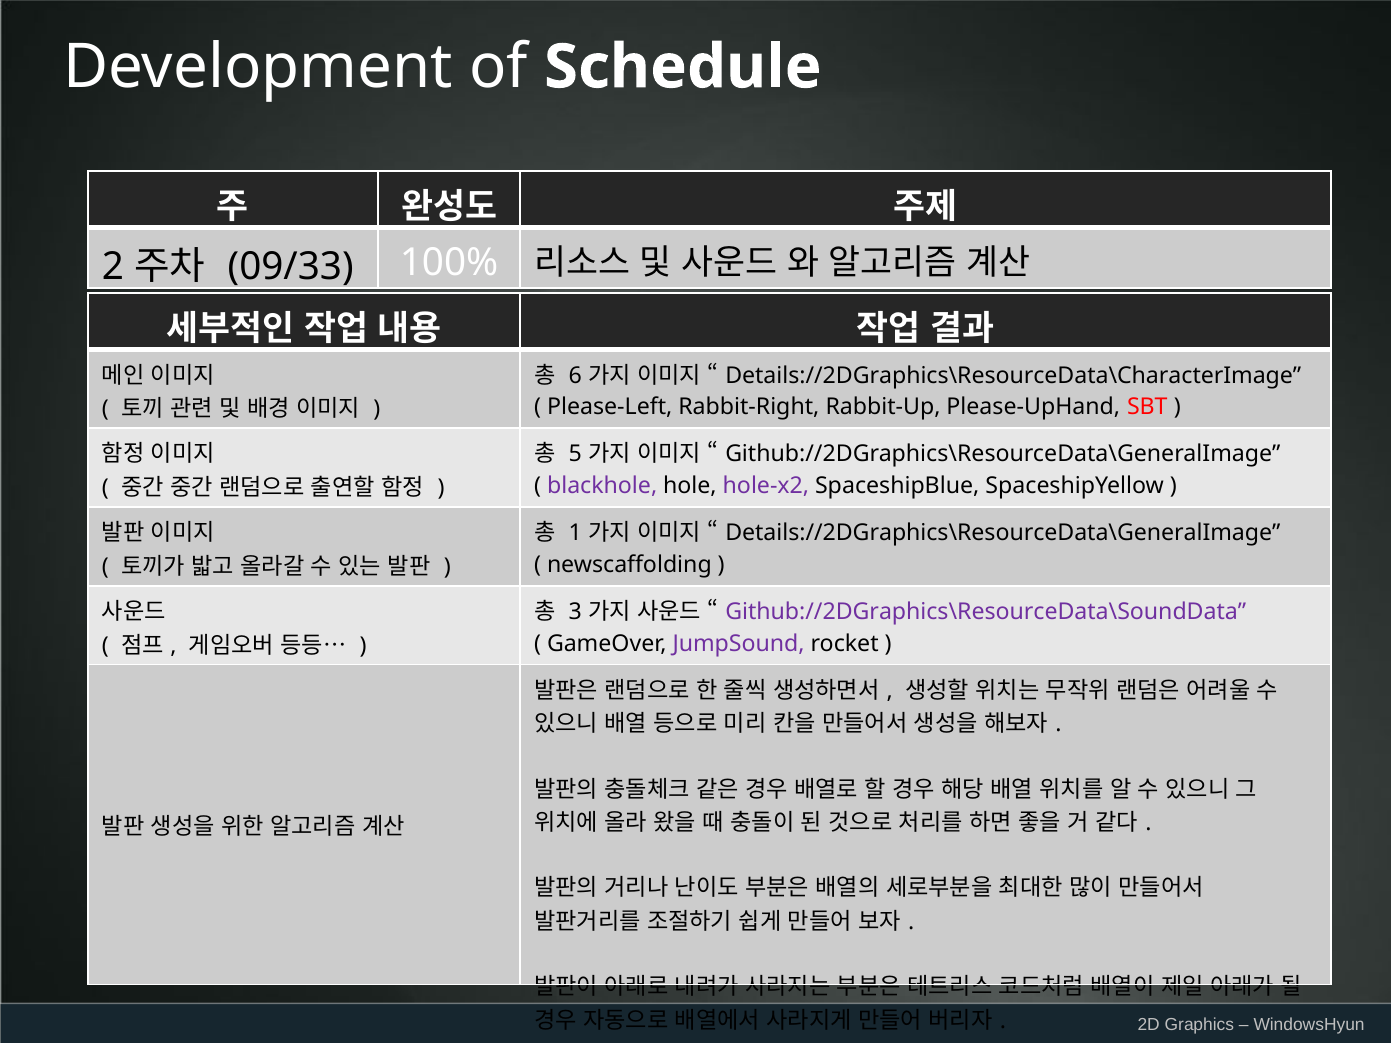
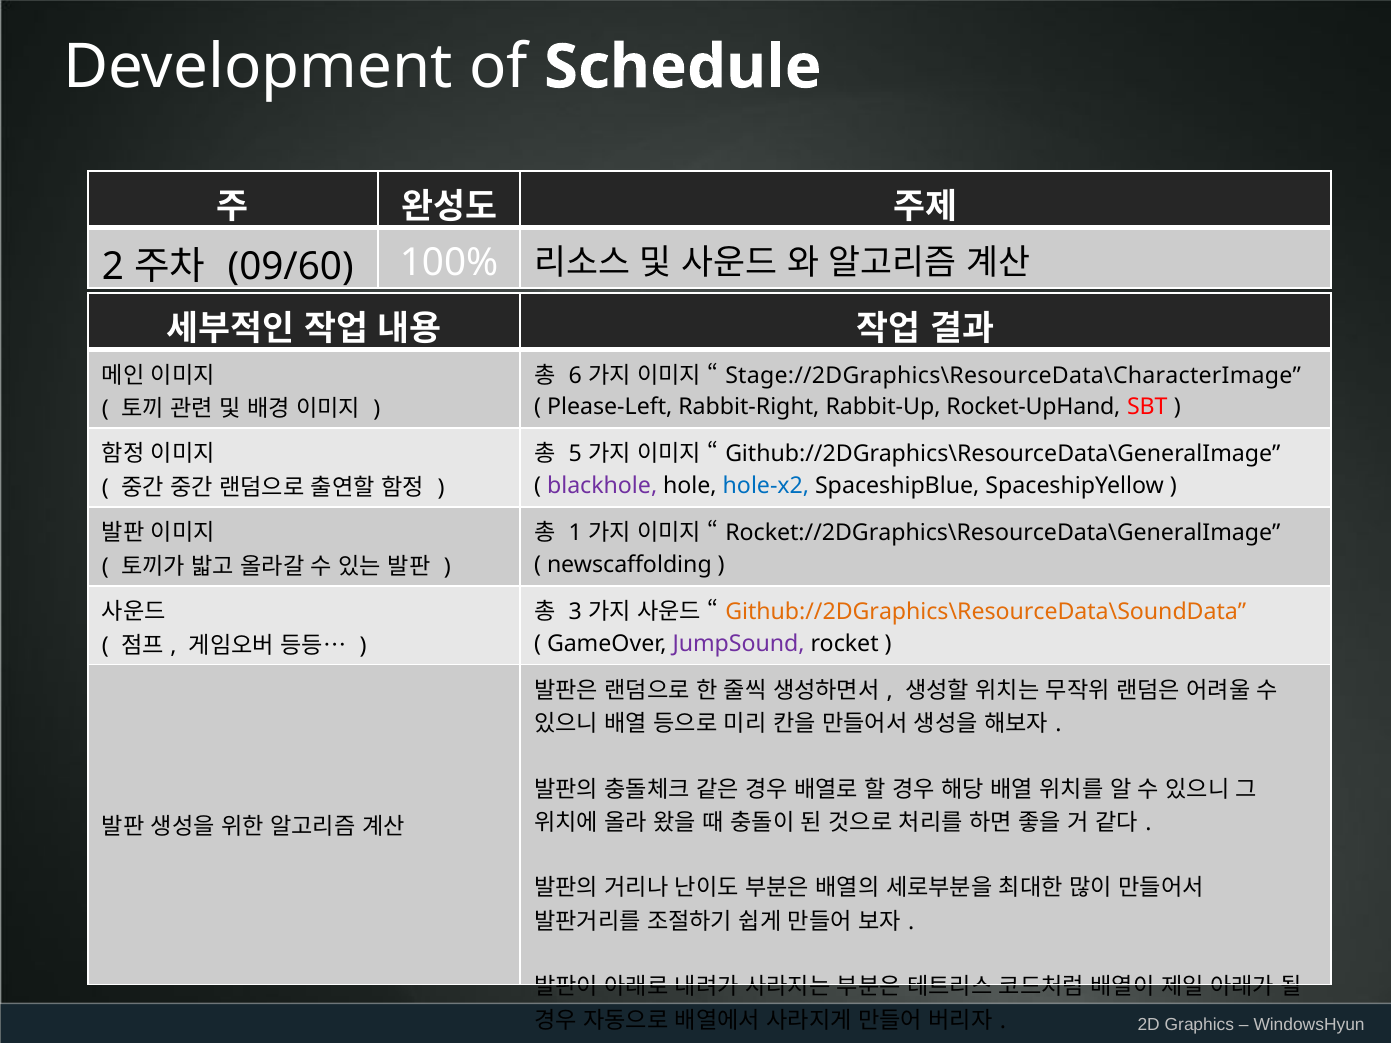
09/33: 09/33 -> 09/60
Details://2DGraphics\ResourceData\CharacterImage: Details://2DGraphics\ResourceData\CharacterImage -> Stage://2DGraphics\ResourceData\CharacterImage
Please-UpHand: Please-UpHand -> Rocket-UpHand
hole-x2 colour: purple -> blue
Details://2DGraphics\ResourceData\GeneralImage: Details://2DGraphics\ResourceData\GeneralImage -> Rocket://2DGraphics\ResourceData\GeneralImage
Github://2DGraphics\ResourceData\SoundData colour: purple -> orange
